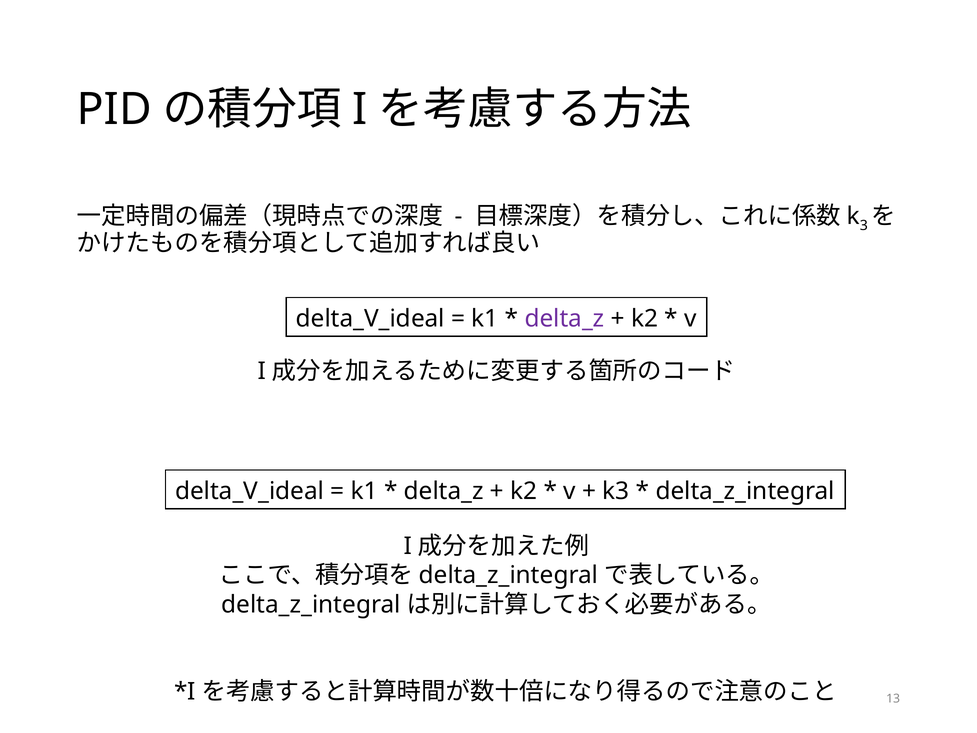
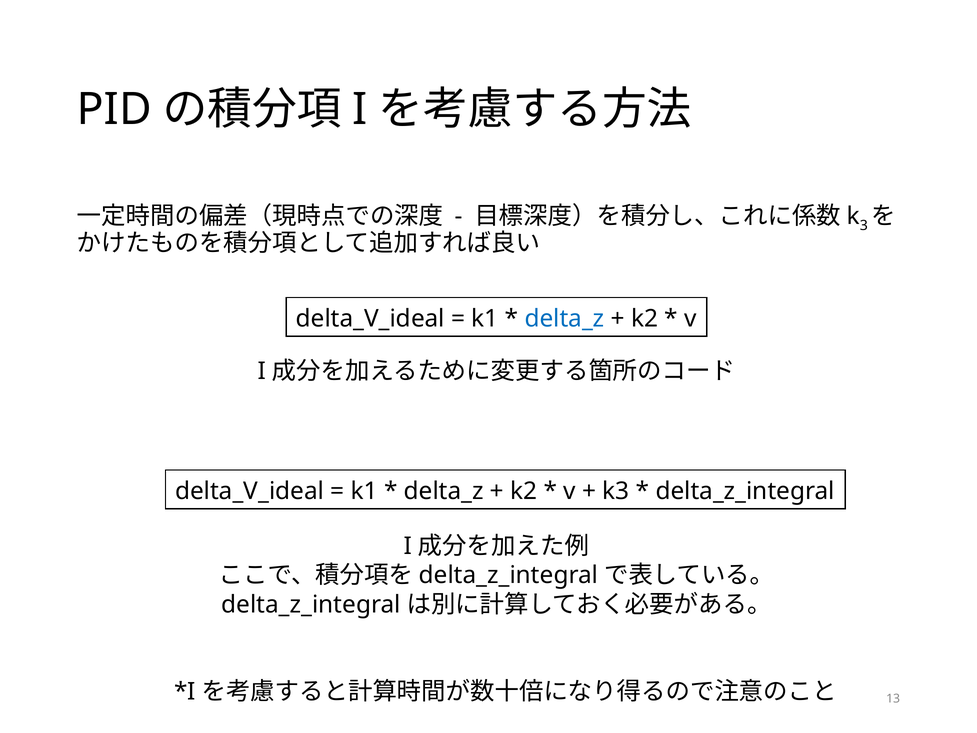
delta_z at (564, 319) colour: purple -> blue
